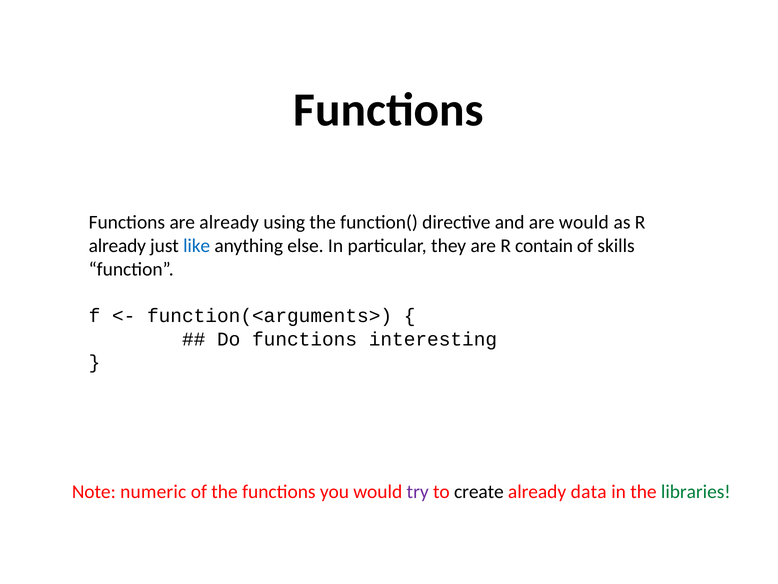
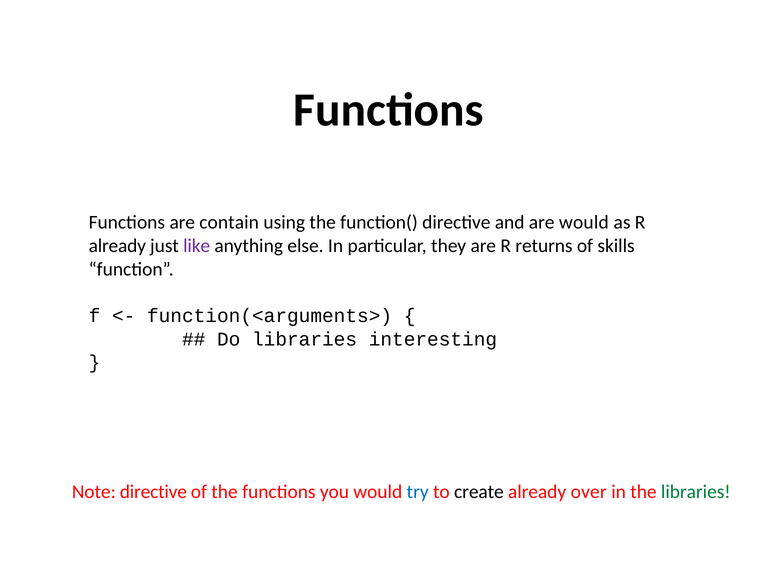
are already: already -> contain
like colour: blue -> purple
contain: contain -> returns
Do functions: functions -> libraries
Note numeric: numeric -> directive
try colour: purple -> blue
data: data -> over
